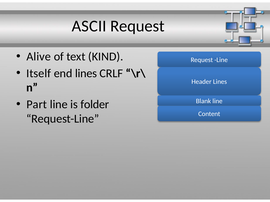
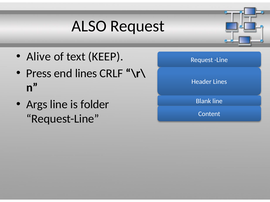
ASCII: ASCII -> ALSO
KIND: KIND -> KEEP
Itself: Itself -> Press
Part: Part -> Args
